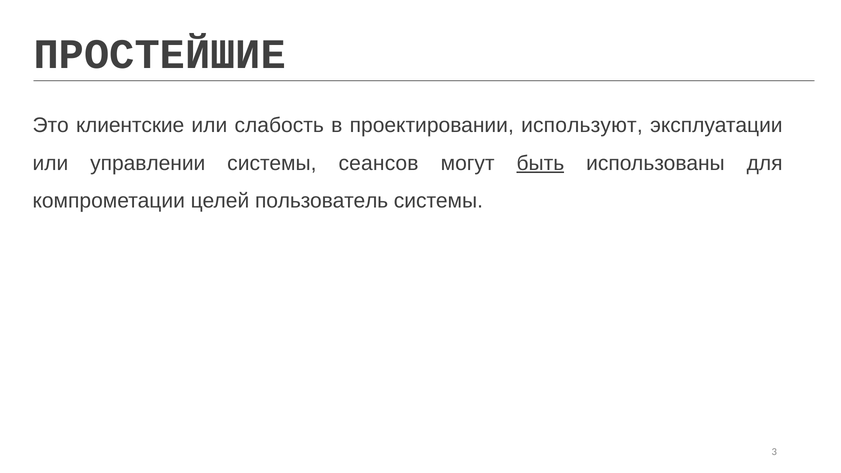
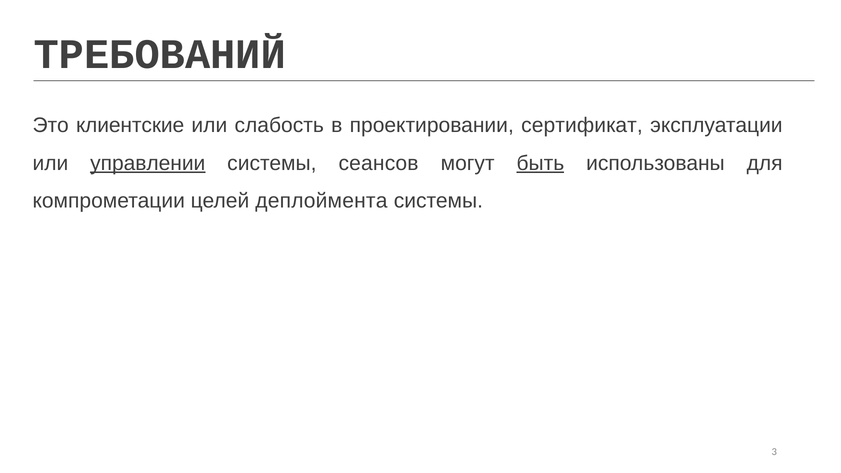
ПРОСТЕЙШИЕ: ПРОСТЕЙШИЕ -> ТРЕБОВАНИЙ
используют: используют -> сертификат
управлении underline: none -> present
пользователь: пользователь -> деплоймента
